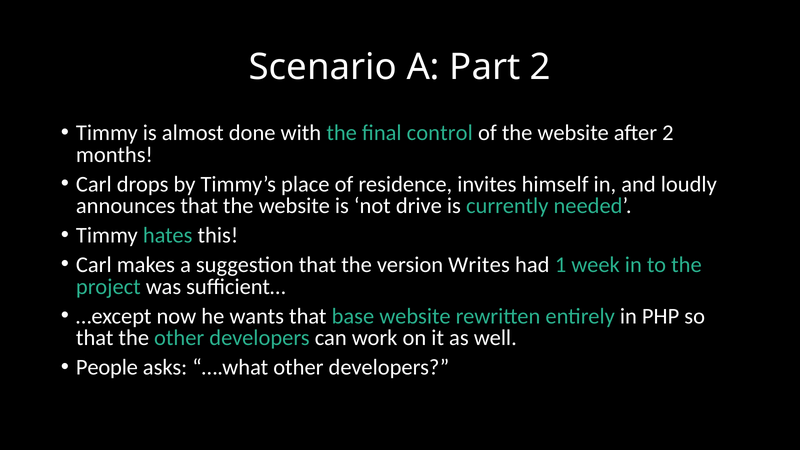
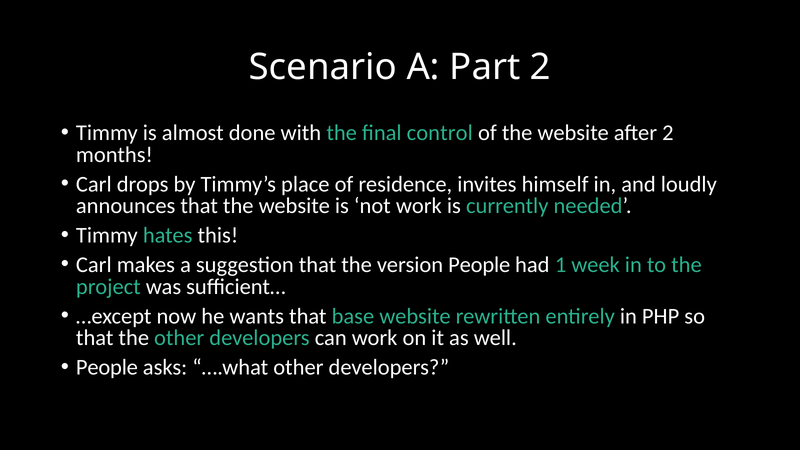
not drive: drive -> work
version Writes: Writes -> People
